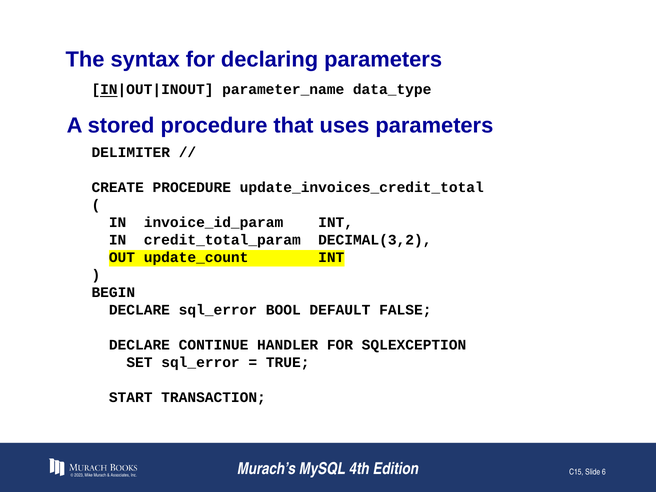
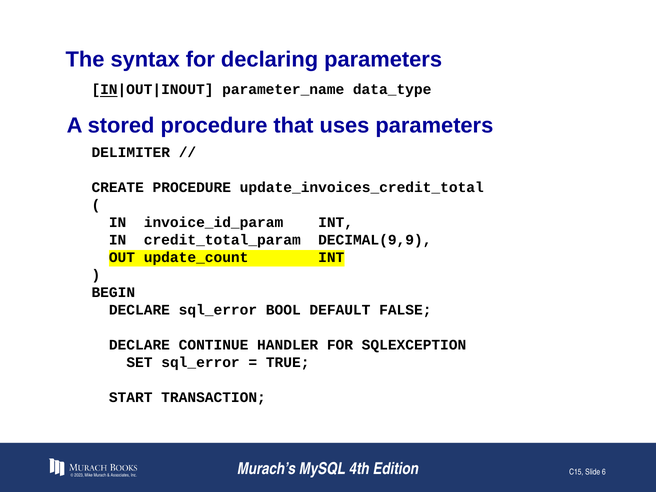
DECIMAL(3,2: DECIMAL(3,2 -> DECIMAL(9,9
